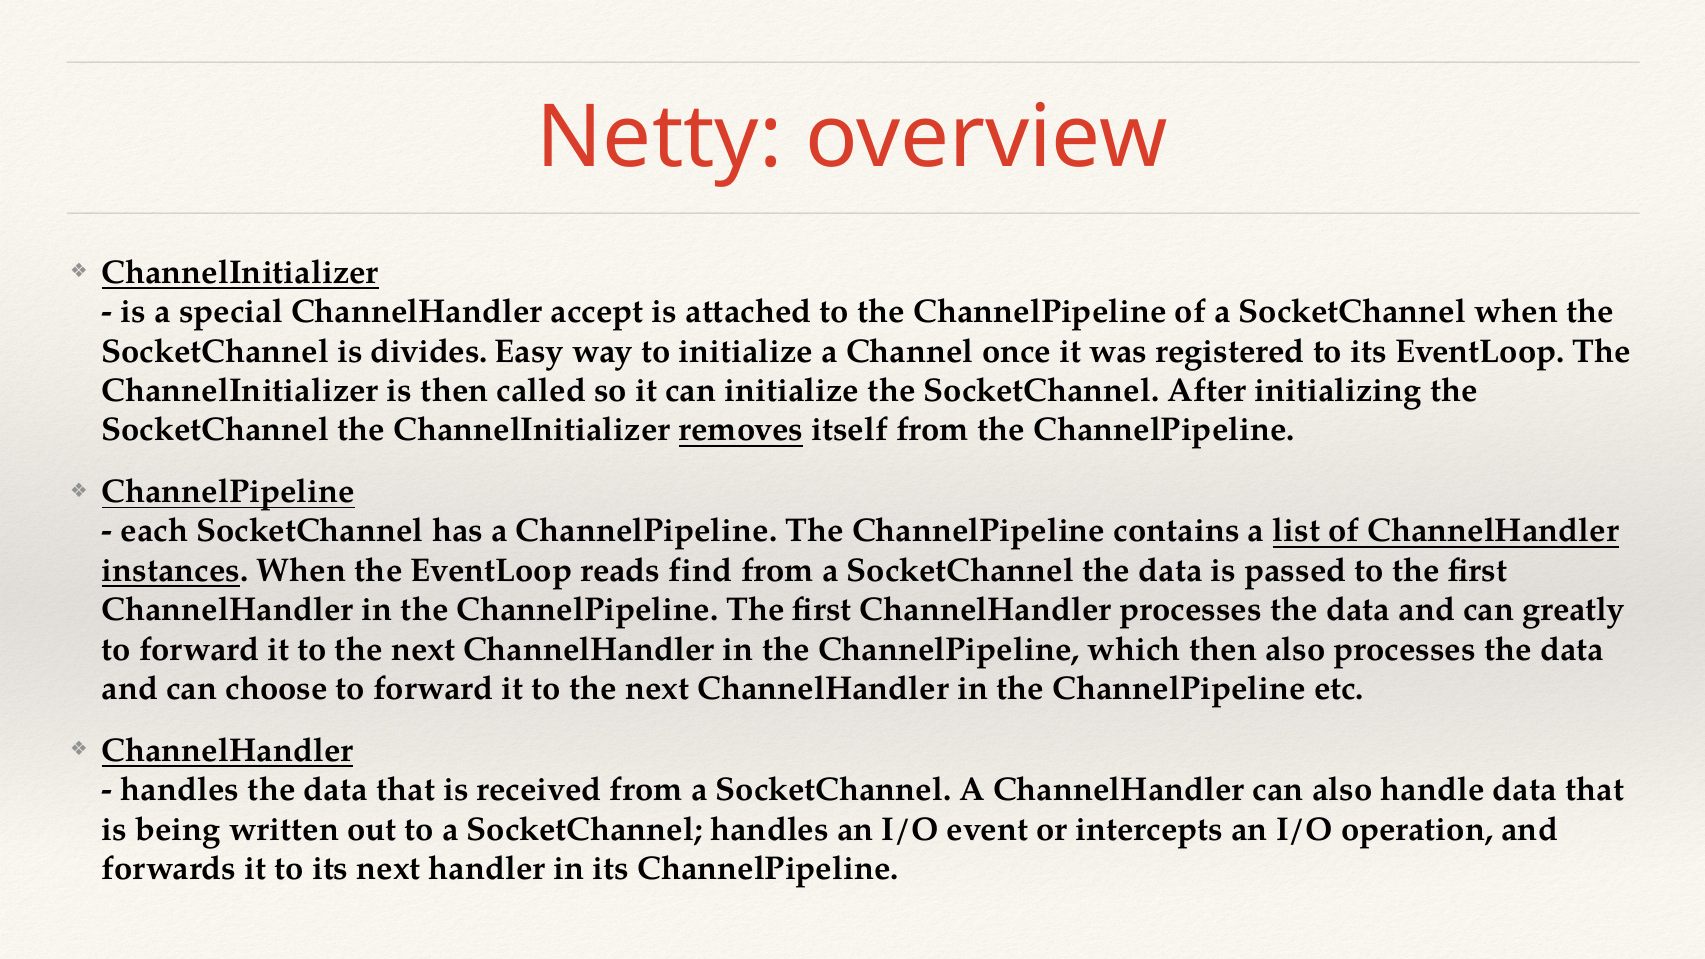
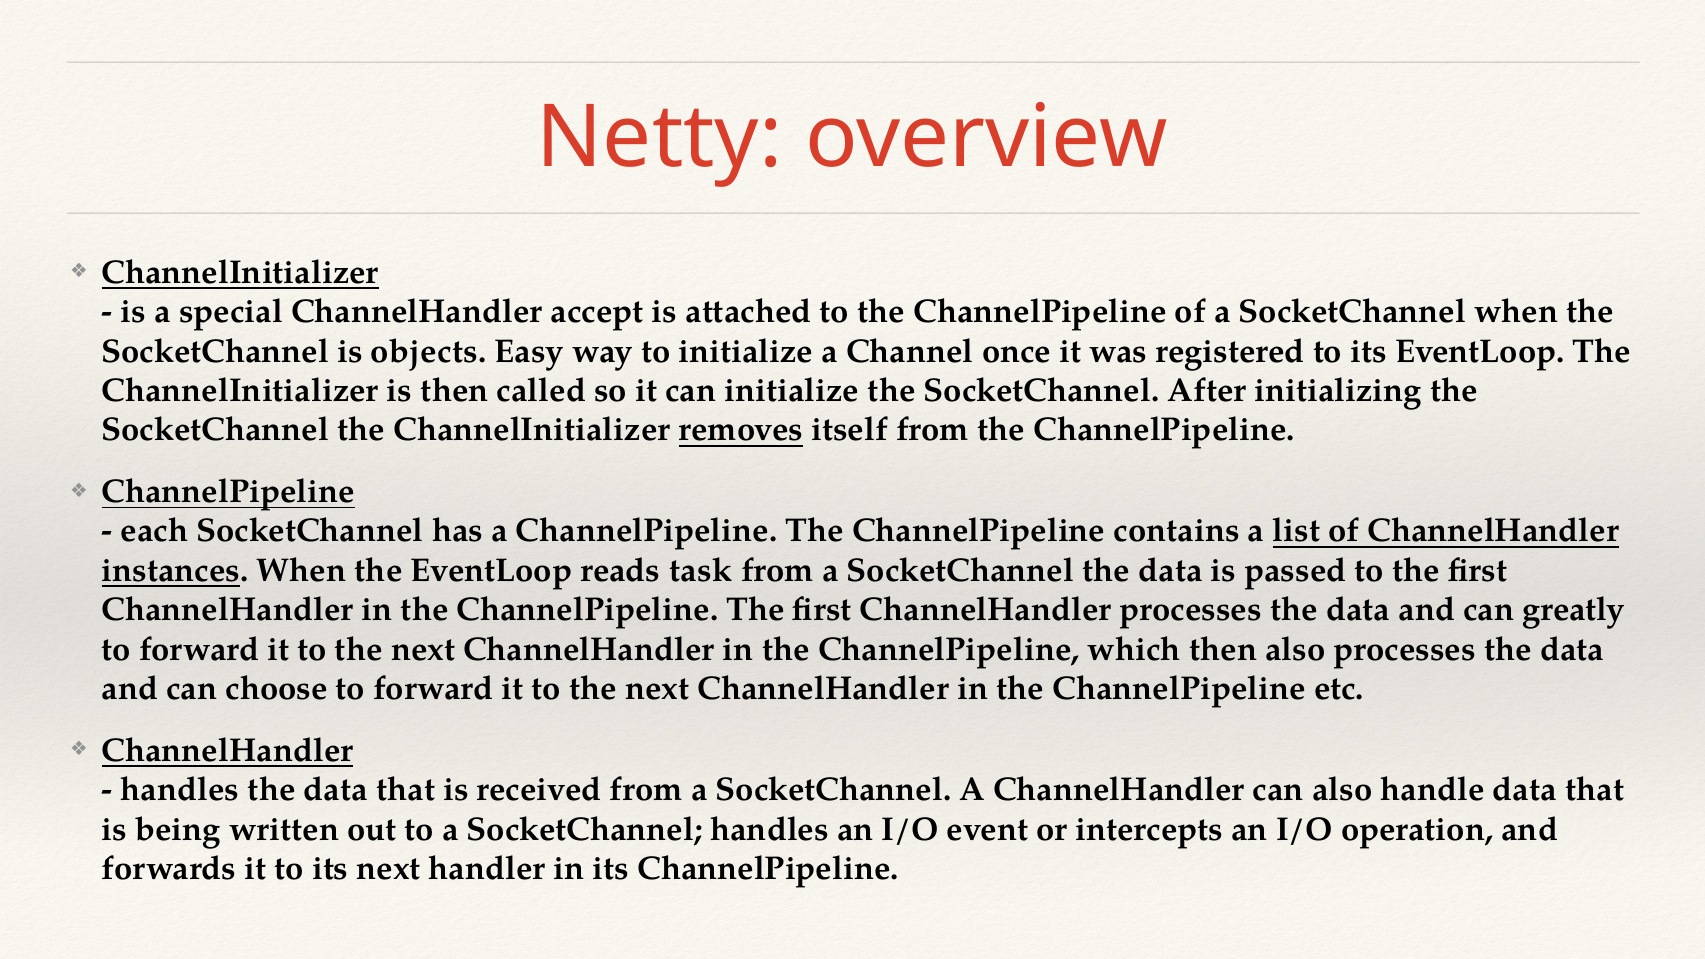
divides: divides -> objects
find: find -> task
